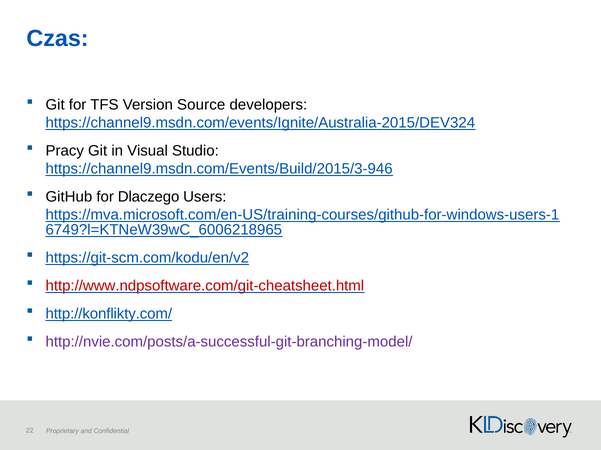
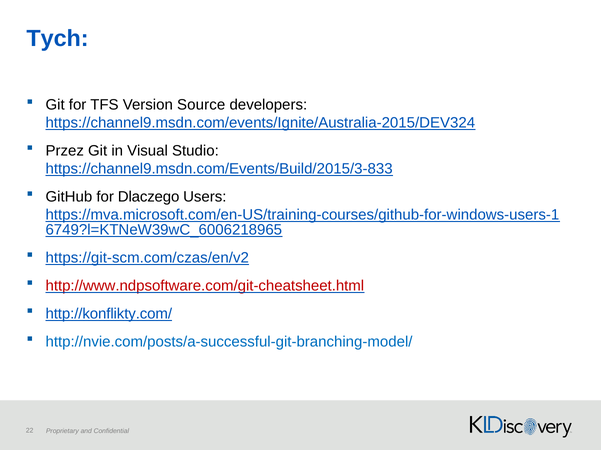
Czas: Czas -> Tych
Pracy: Pracy -> Przez
https://channel9.msdn.com/Events/Build/2015/3-946: https://channel9.msdn.com/Events/Build/2015/3-946 -> https://channel9.msdn.com/Events/Build/2015/3-833
https://git-scm.com/kodu/en/v2: https://git-scm.com/kodu/en/v2 -> https://git-scm.com/czas/en/v2
http://nvie.com/posts/a-successful-git-branching-model/ colour: purple -> blue
